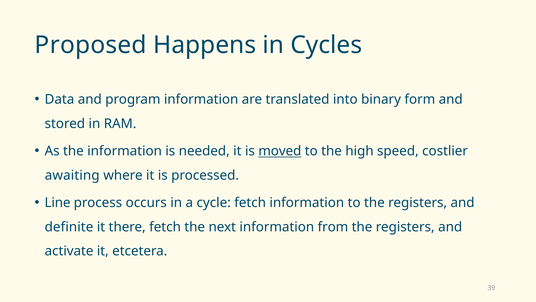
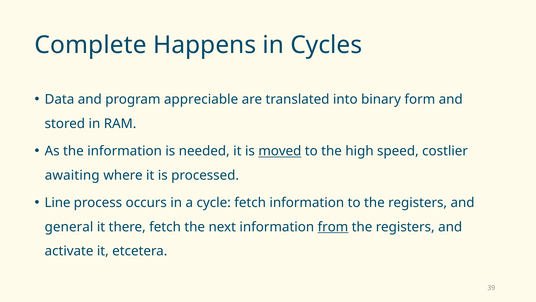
Proposed: Proposed -> Complete
program information: information -> appreciable
definite: definite -> general
from underline: none -> present
